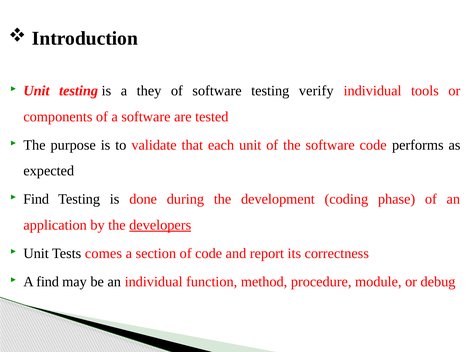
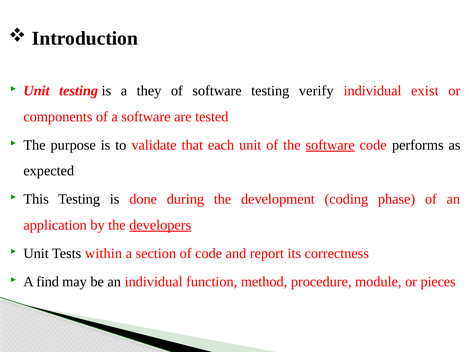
tools: tools -> exist
software at (330, 145) underline: none -> present
Find at (36, 199): Find -> This
comes: comes -> within
debug: debug -> pieces
